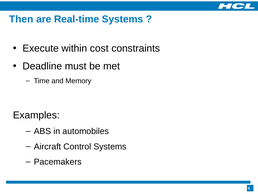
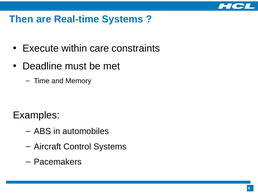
cost: cost -> care
